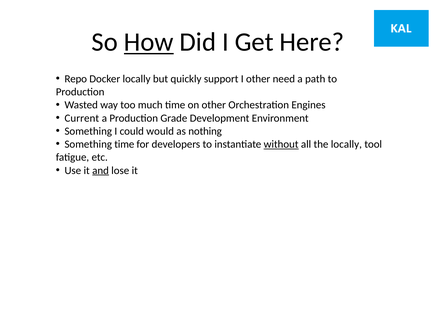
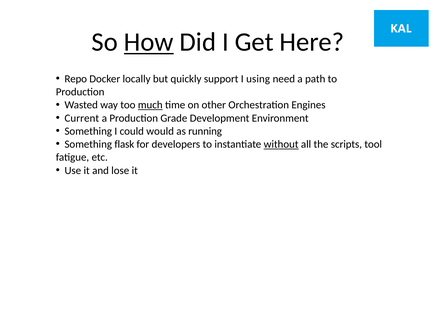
I other: other -> using
much underline: none -> present
nothing: nothing -> running
Something time: time -> flask
the locally: locally -> scripts
and underline: present -> none
